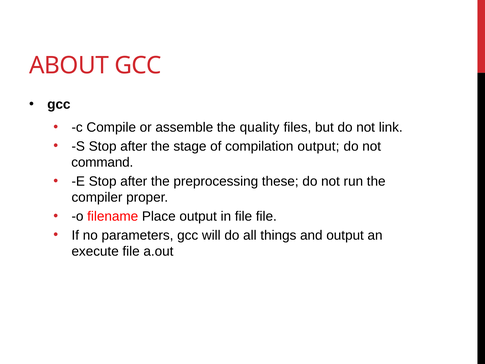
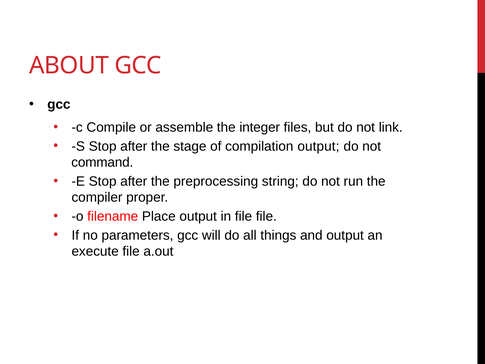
quality: quality -> integer
these: these -> string
